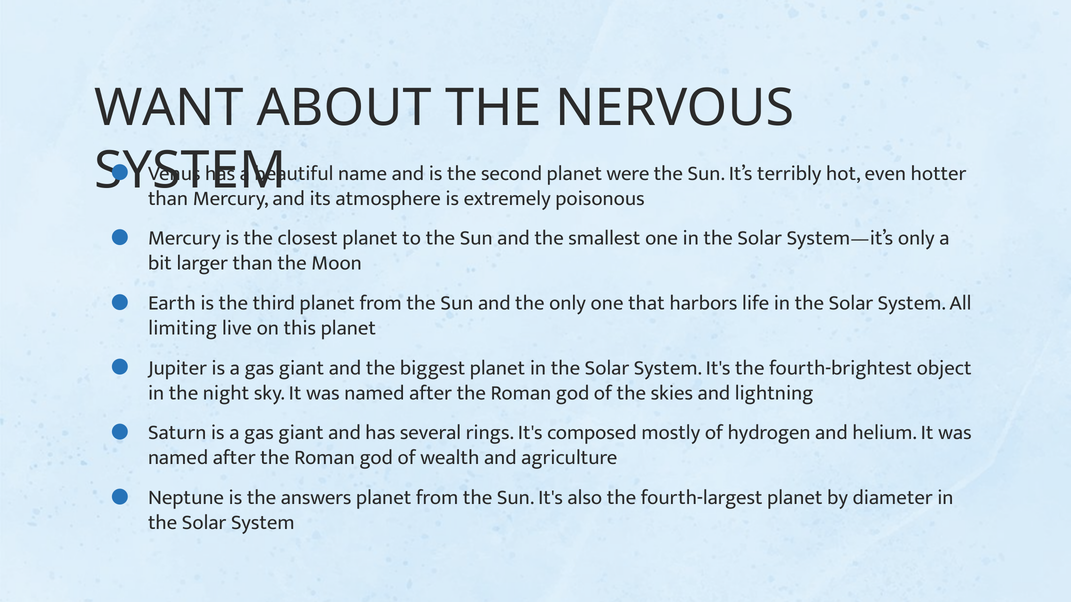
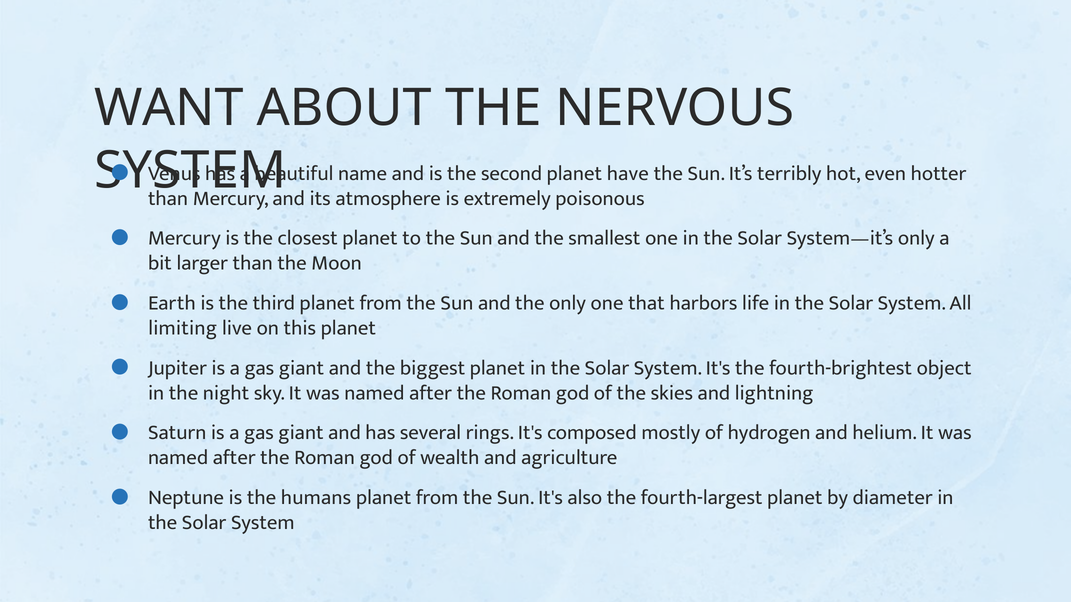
were: were -> have
answers: answers -> humans
